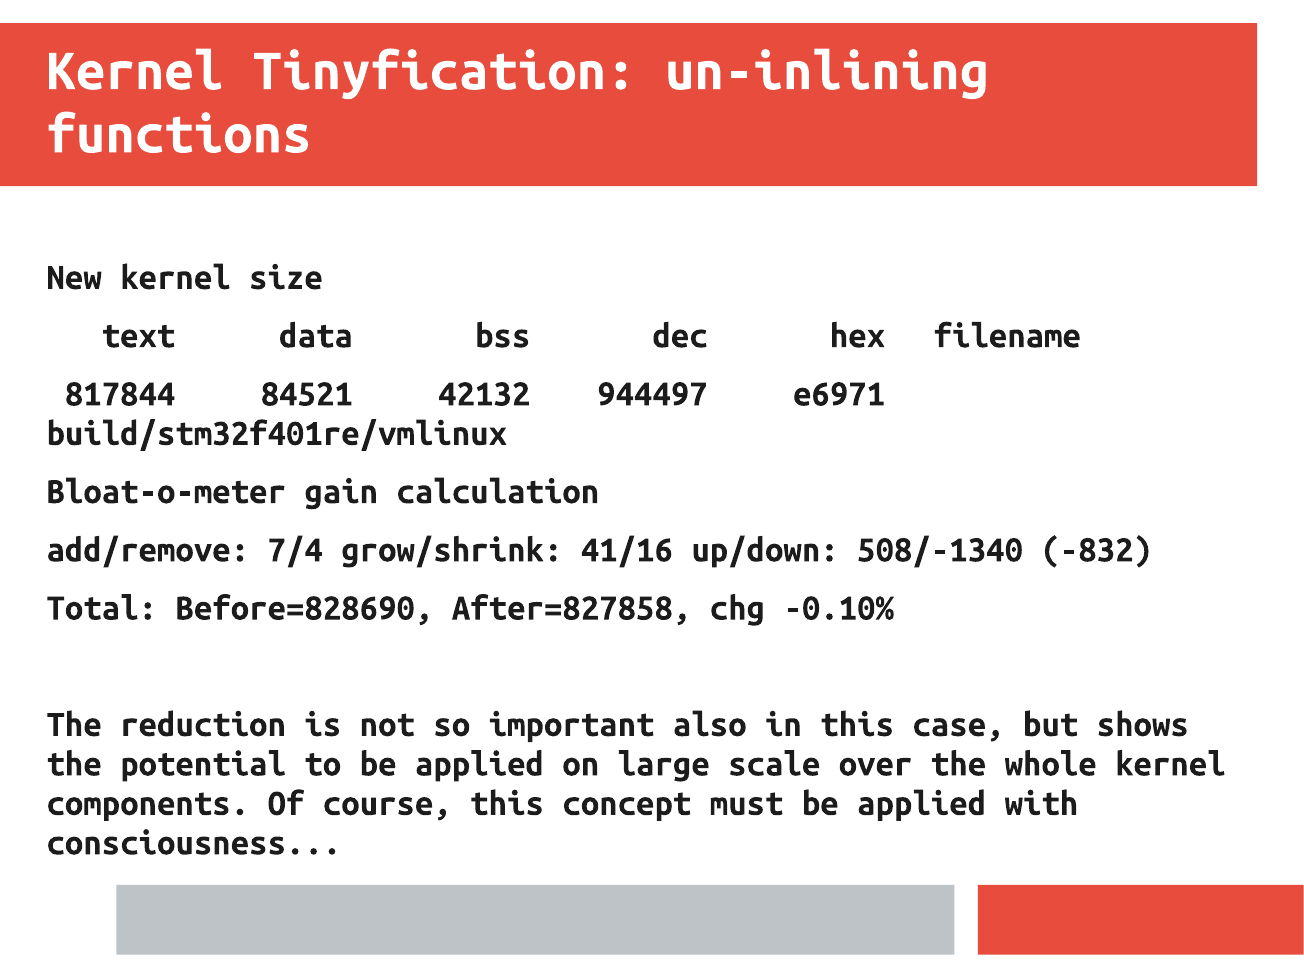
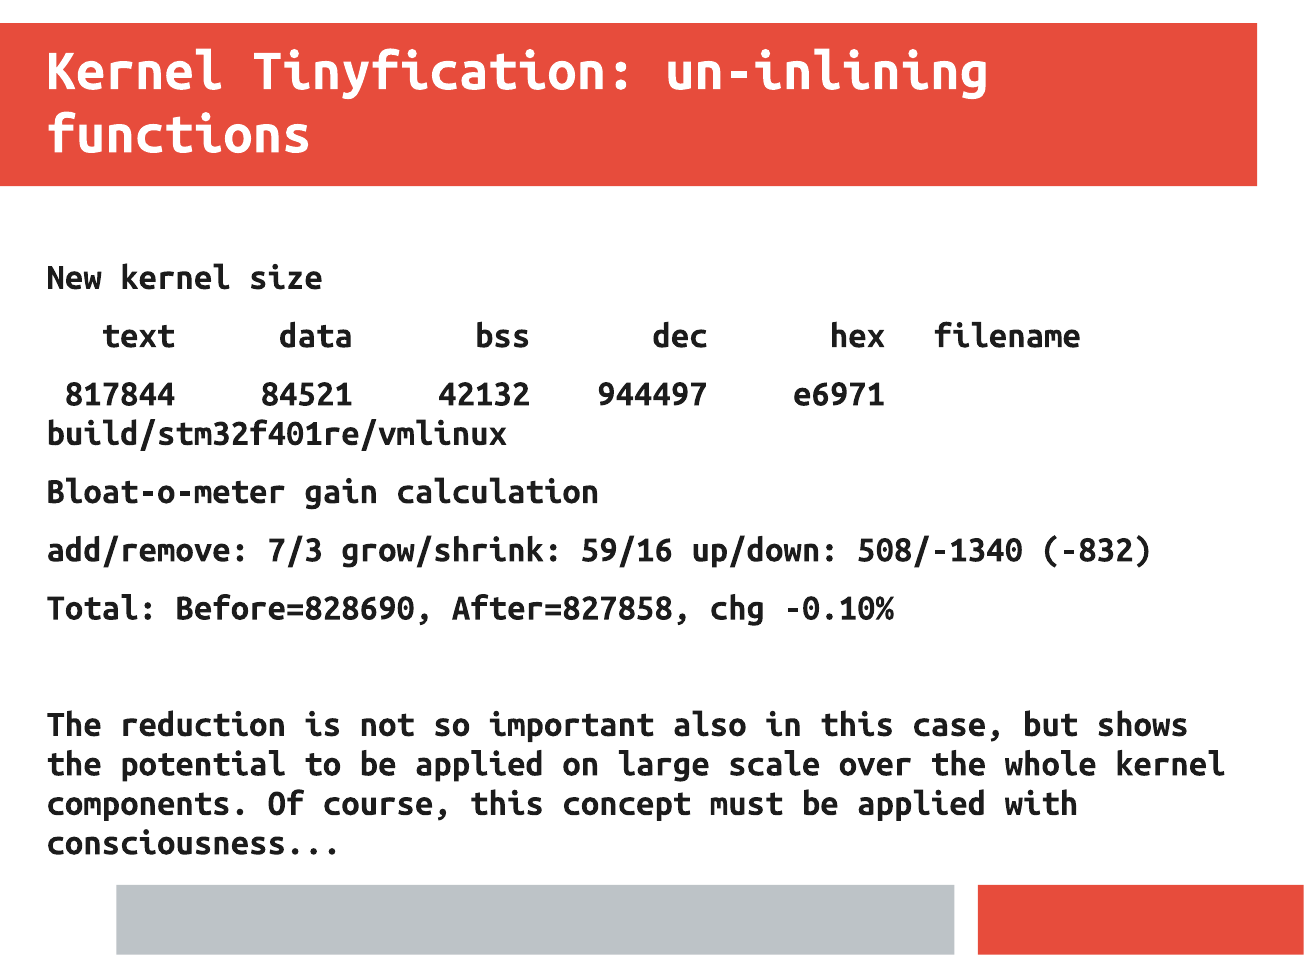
7/4: 7/4 -> 7/3
41/16: 41/16 -> 59/16
